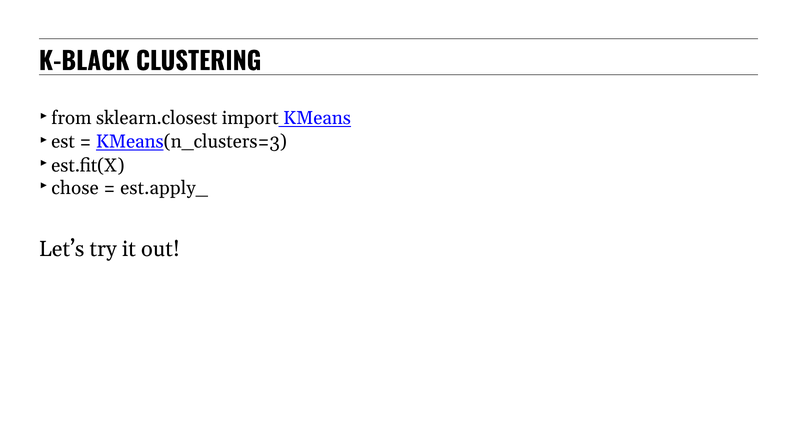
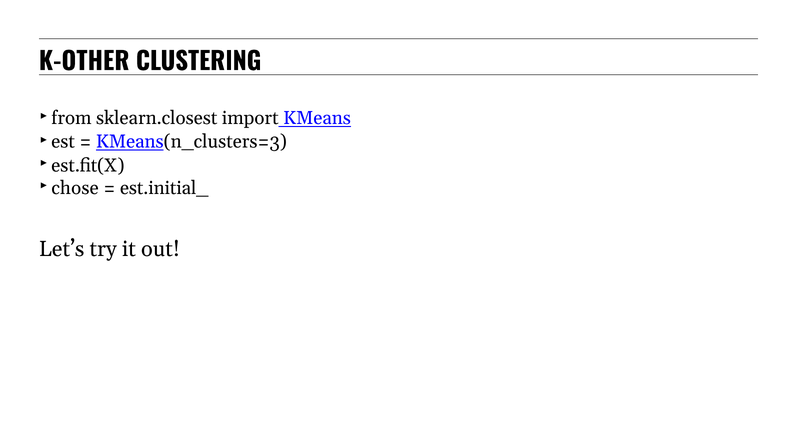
K-BLACK: K-BLACK -> K-OTHER
est.apply_: est.apply_ -> est.initial_
